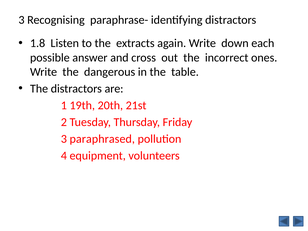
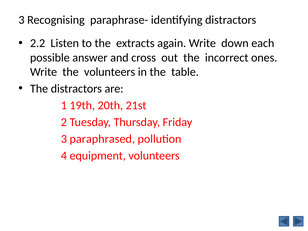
1.8: 1.8 -> 2.2
the dangerous: dangerous -> volunteers
